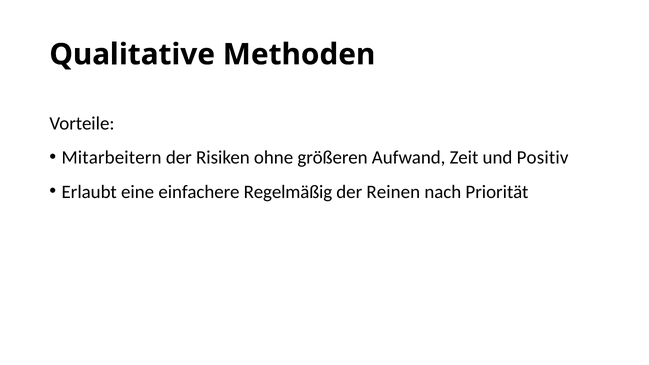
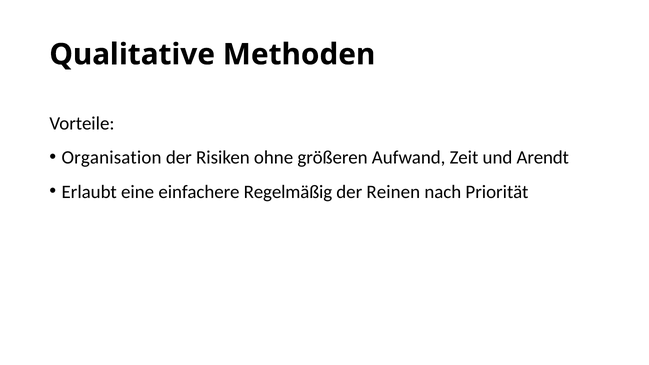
Mitarbeitern: Mitarbeitern -> Organisation
Positiv: Positiv -> Arendt
